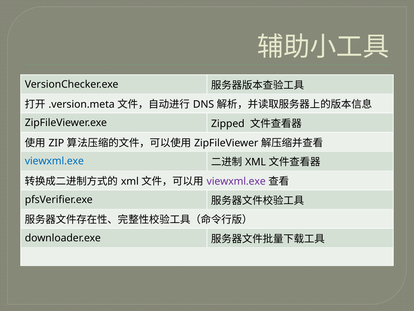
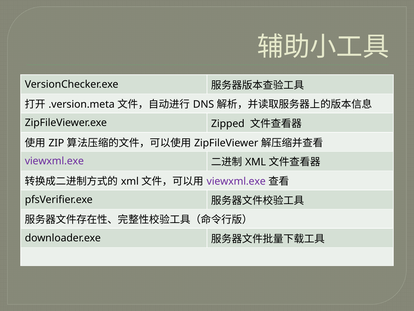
viewxml.exe at (54, 161) colour: blue -> purple
